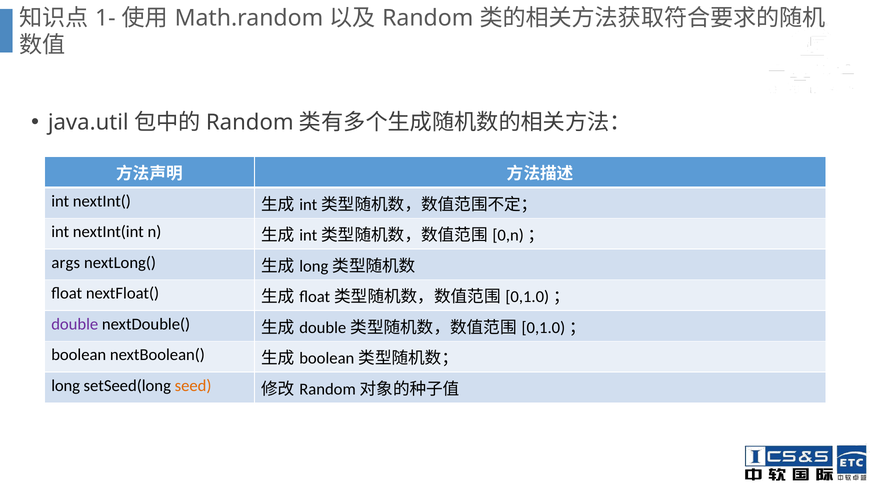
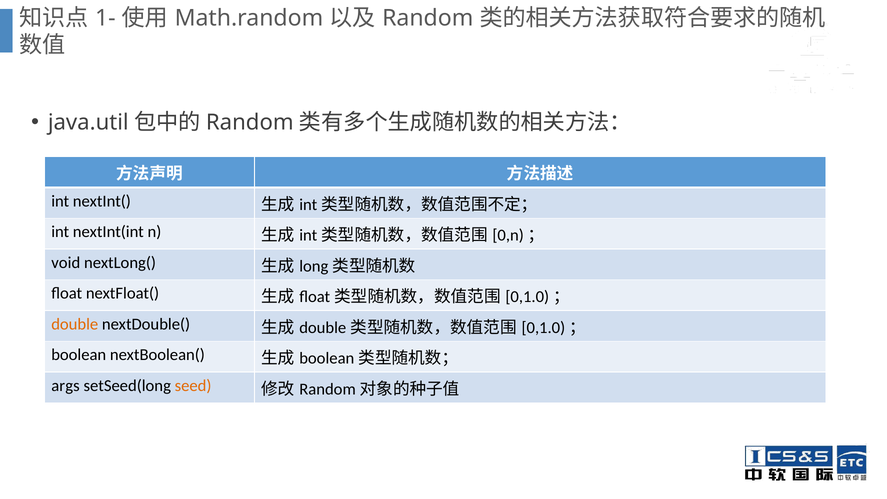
args: args -> void
double colour: purple -> orange
long: long -> args
